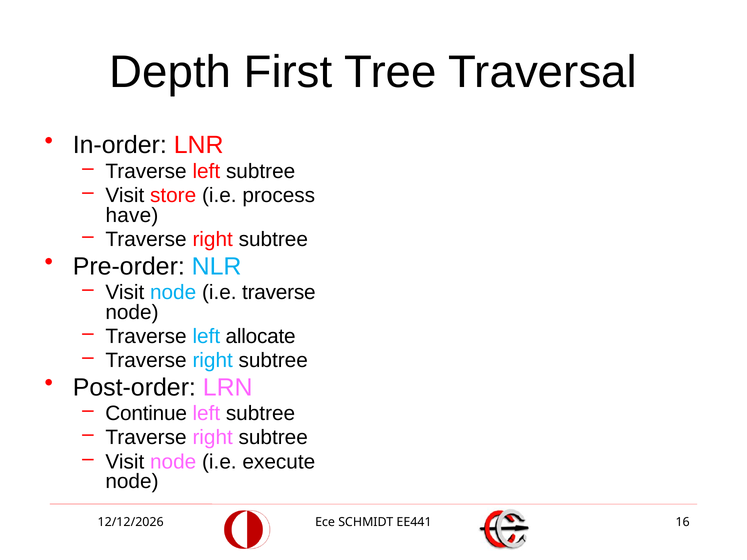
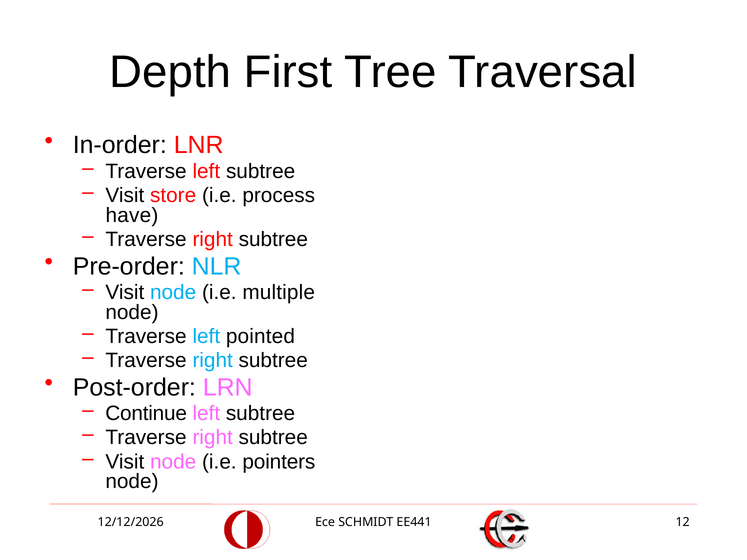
i.e traverse: traverse -> multiple
allocate: allocate -> pointed
execute: execute -> pointers
16: 16 -> 12
